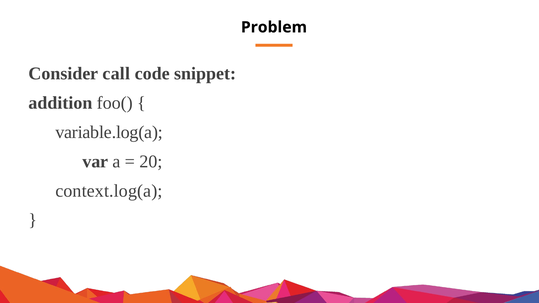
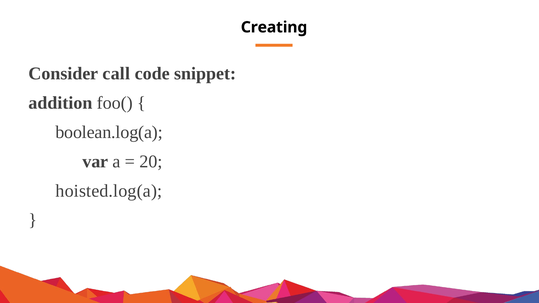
Problem: Problem -> Creating
variable.log(a: variable.log(a -> boolean.log(a
context.log(a: context.log(a -> hoisted.log(a
